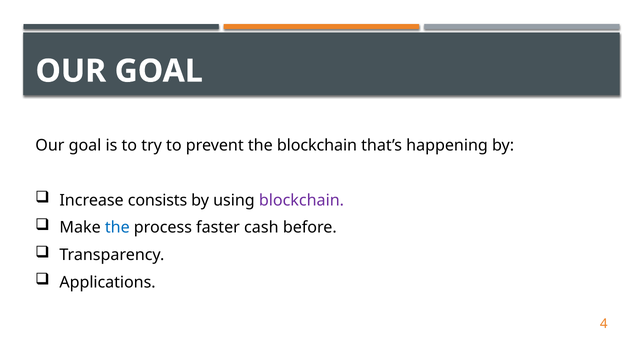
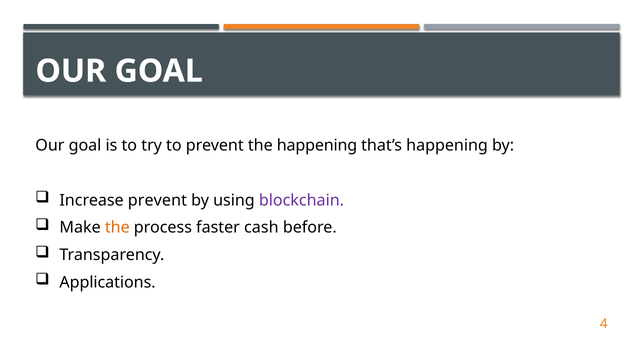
the blockchain: blockchain -> happening
Increase consists: consists -> prevent
the at (117, 227) colour: blue -> orange
